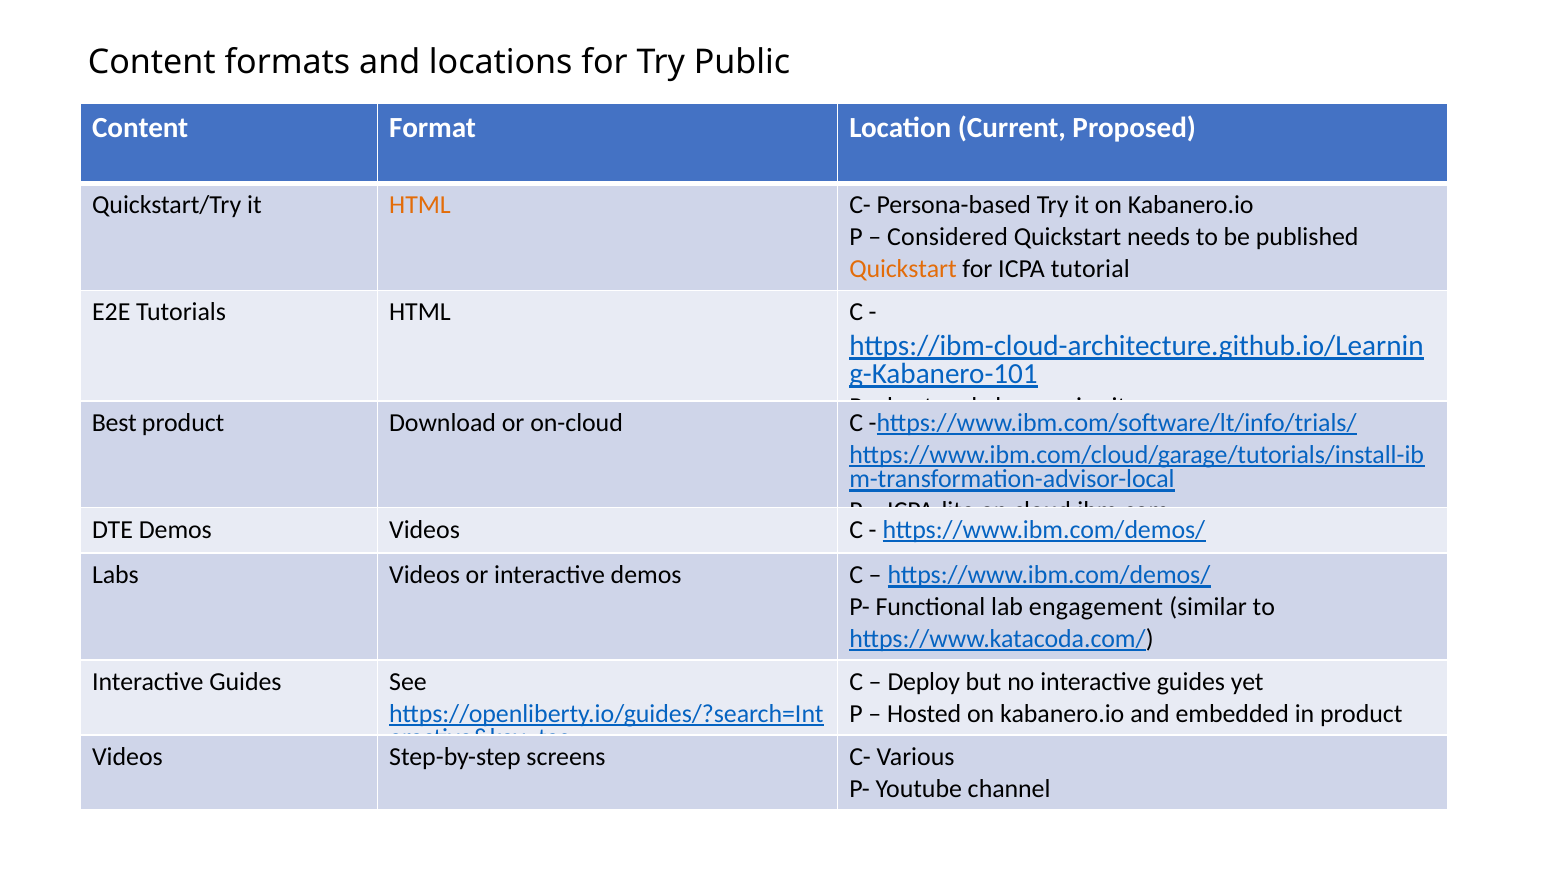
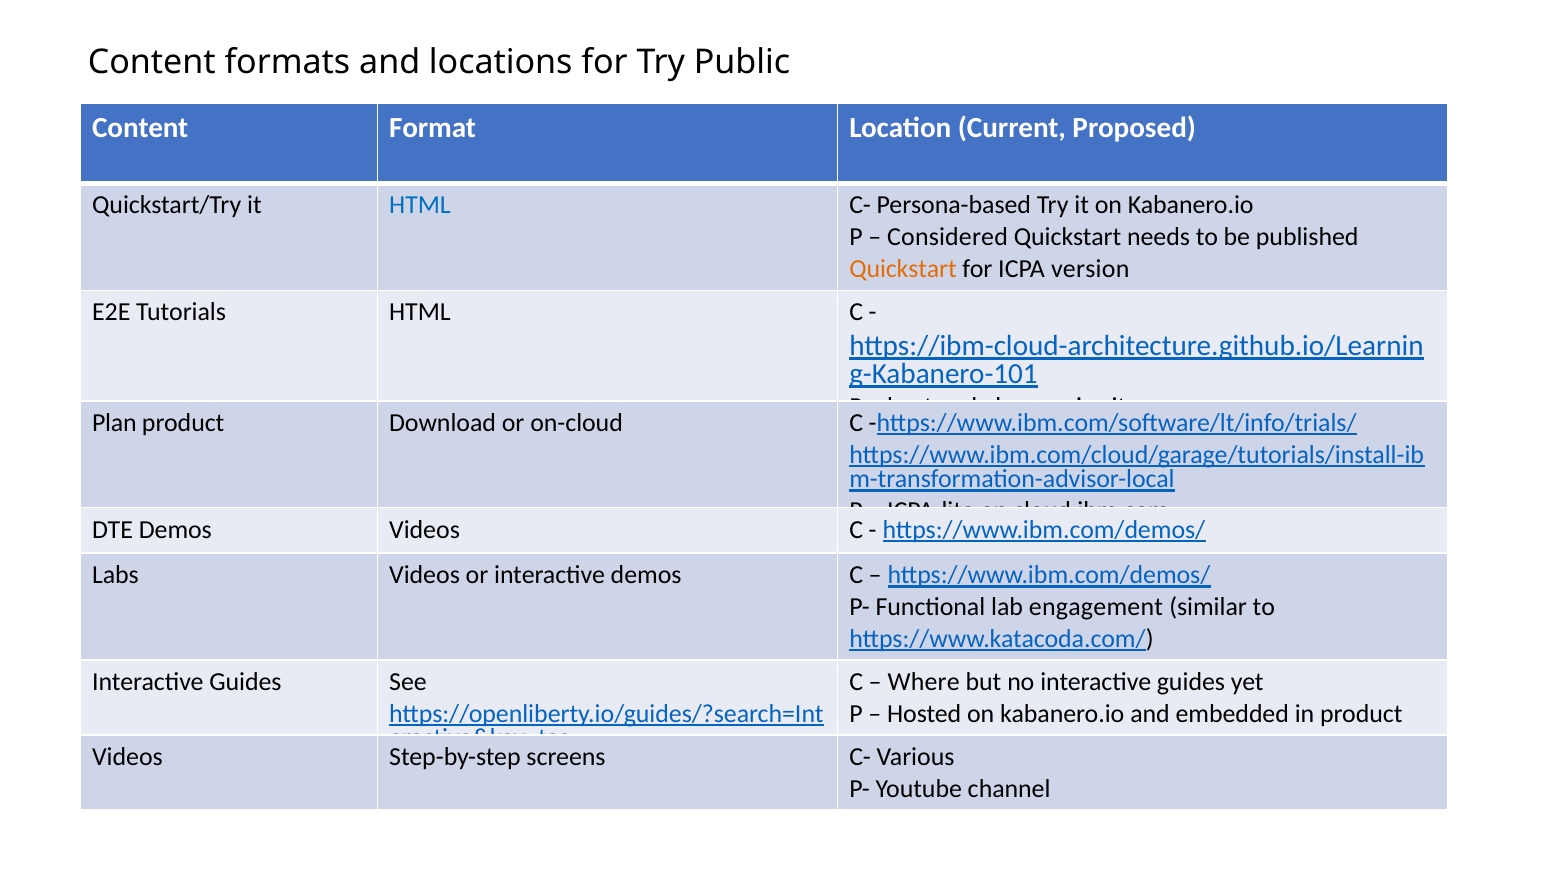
HTML at (420, 205) colour: orange -> blue
tutorial: tutorial -> version
Best: Best -> Plan
Deploy: Deploy -> Where
